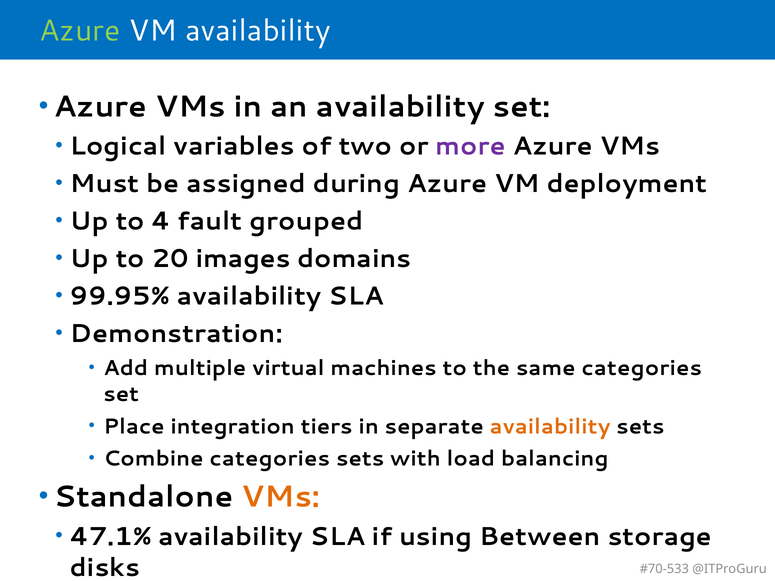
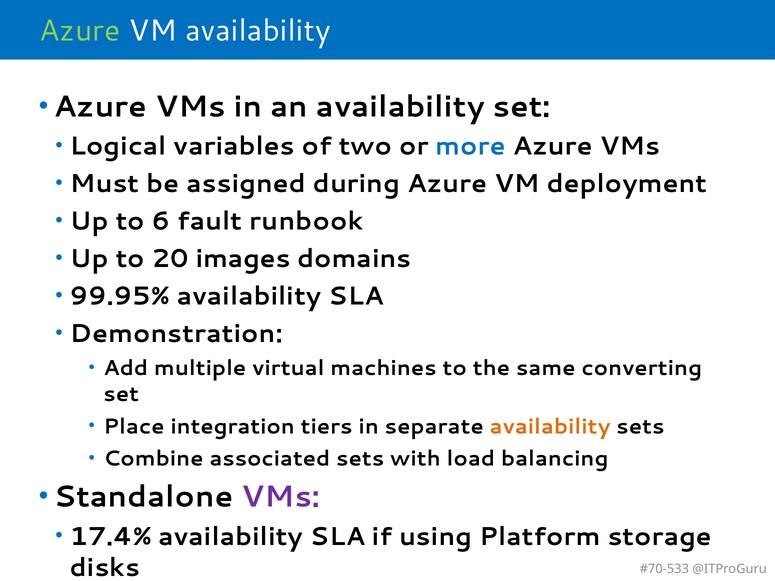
more colour: purple -> blue
4: 4 -> 6
grouped: grouped -> runbook
same categories: categories -> converting
Combine categories: categories -> associated
VMs at (281, 497) colour: orange -> purple
47.1%: 47.1% -> 17.4%
Between: Between -> Platform
